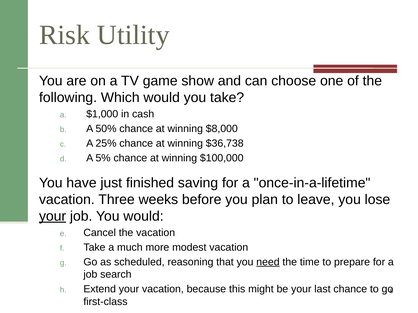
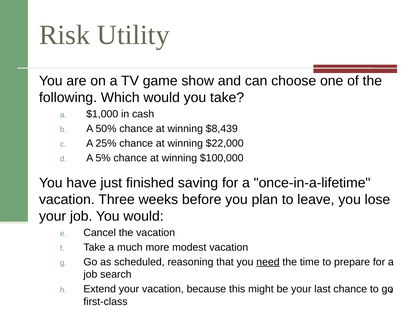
$8,000: $8,000 -> $8,439
$36,738: $36,738 -> $22,000
your at (53, 217) underline: present -> none
